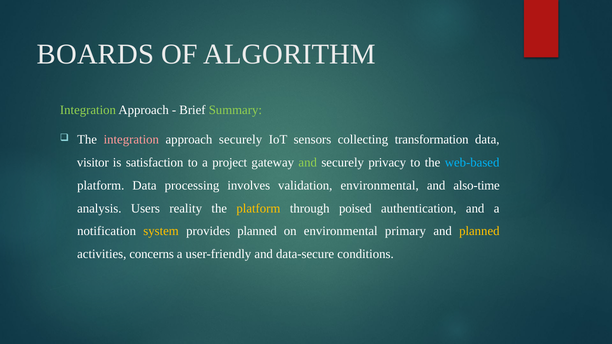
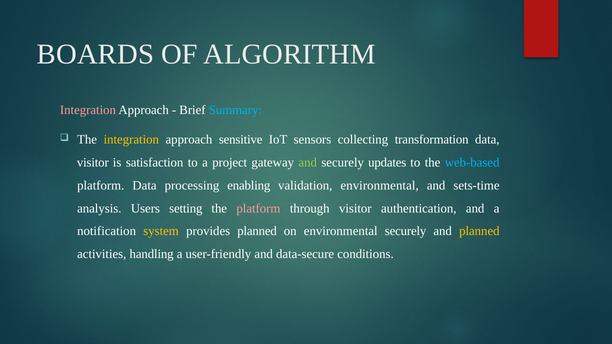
Integration at (88, 110) colour: light green -> pink
Summary colour: light green -> light blue
integration at (131, 140) colour: pink -> yellow
approach securely: securely -> sensitive
privacy: privacy -> updates
involves: involves -> enabling
also-time: also-time -> sets-time
reality: reality -> setting
platform at (258, 208) colour: yellow -> pink
through poised: poised -> visitor
environmental primary: primary -> securely
concerns: concerns -> handling
